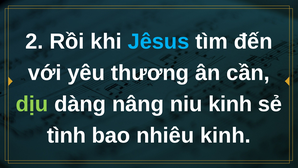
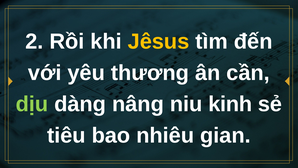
Jêsus colour: light blue -> yellow
tình: tình -> tiêu
nhiêu kinh: kinh -> gian
